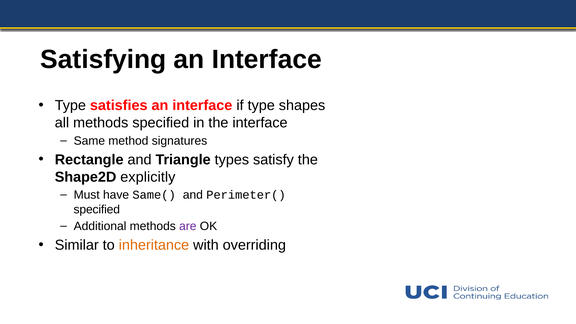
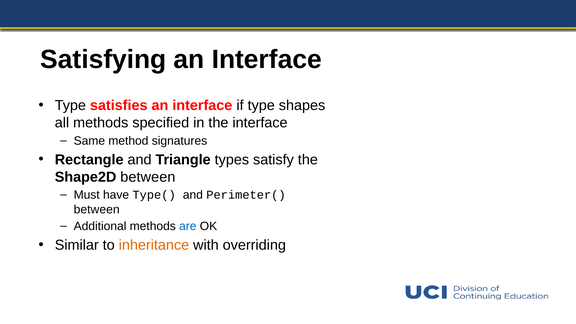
Shape2D explicitly: explicitly -> between
Same(: Same( -> Type(
specified at (97, 209): specified -> between
are colour: purple -> blue
